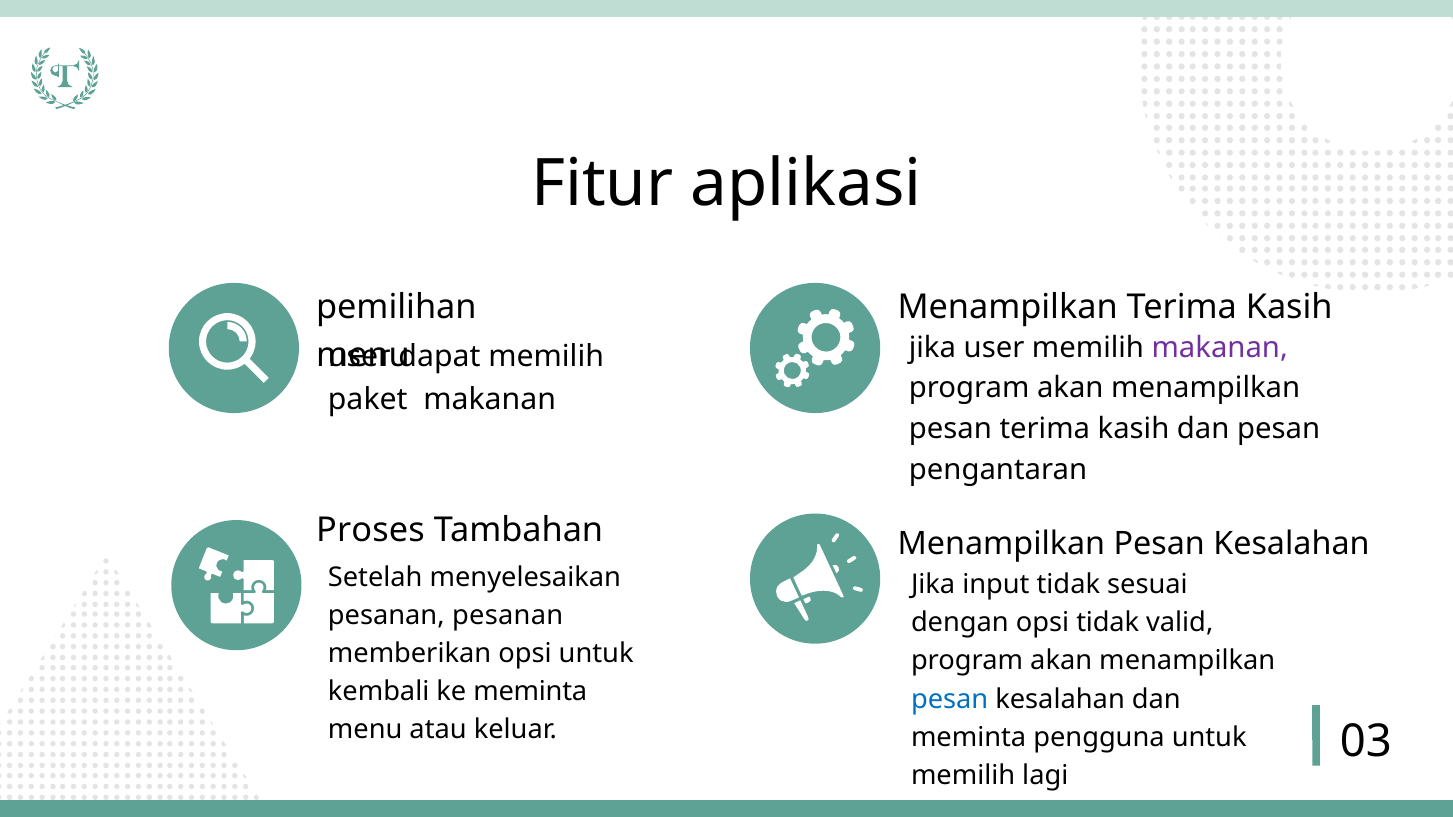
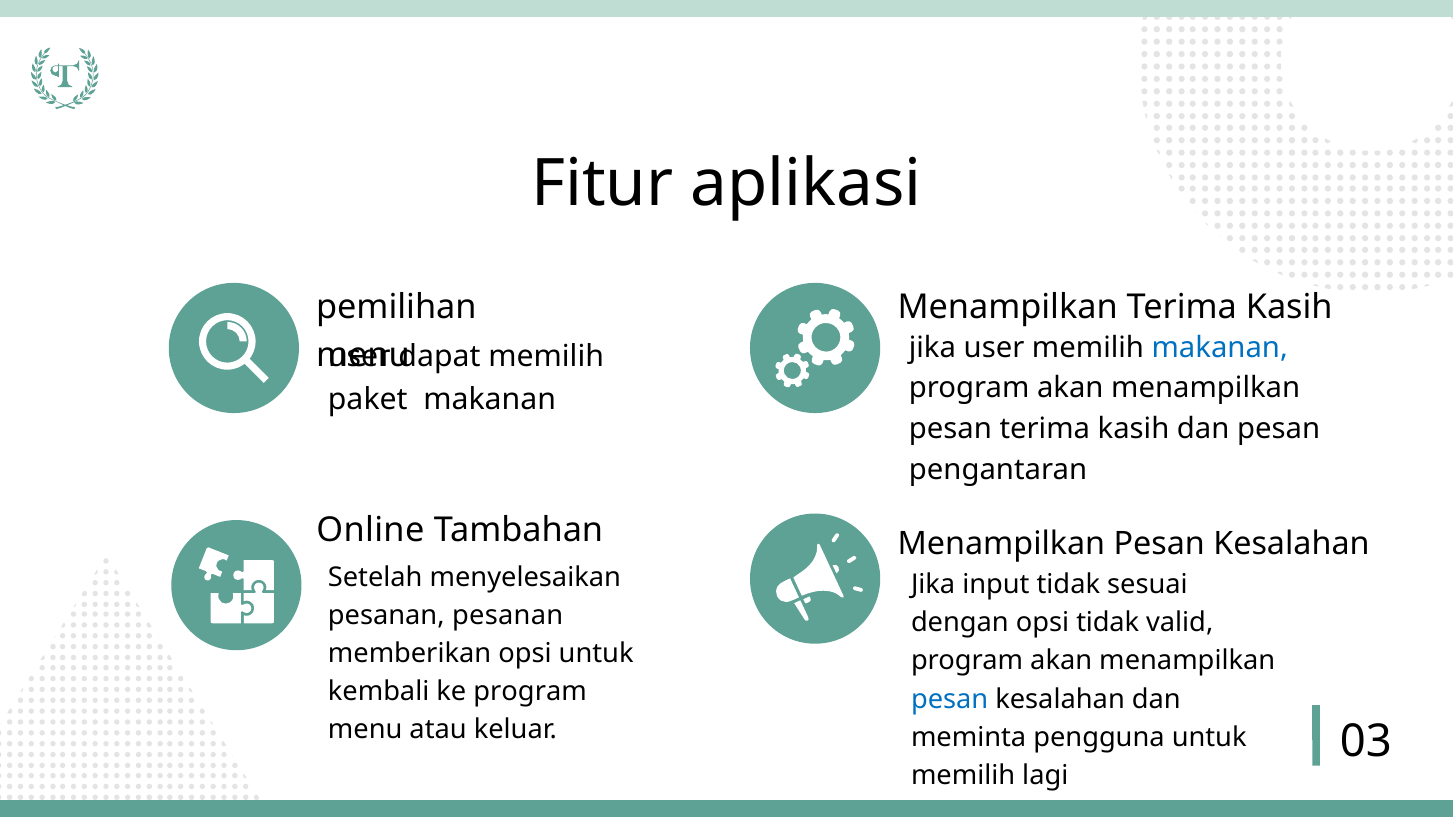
makanan at (1220, 348) colour: purple -> blue
Proses: Proses -> Online
ke meminta: meminta -> program
